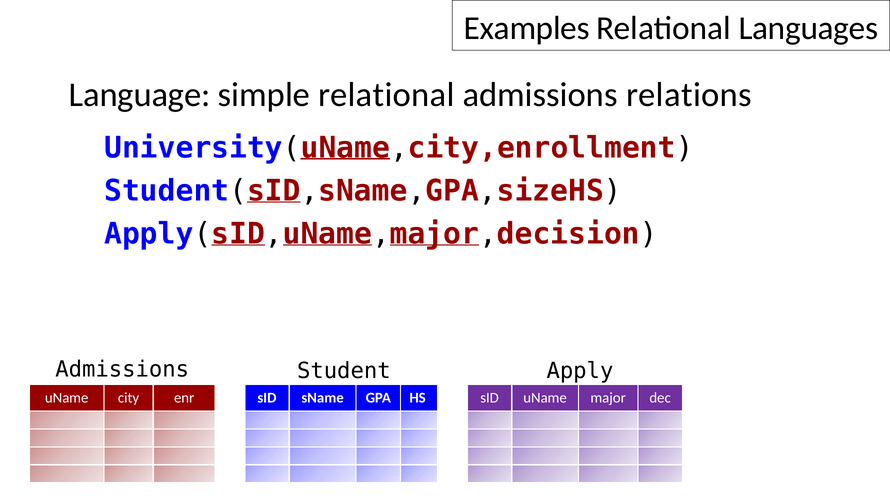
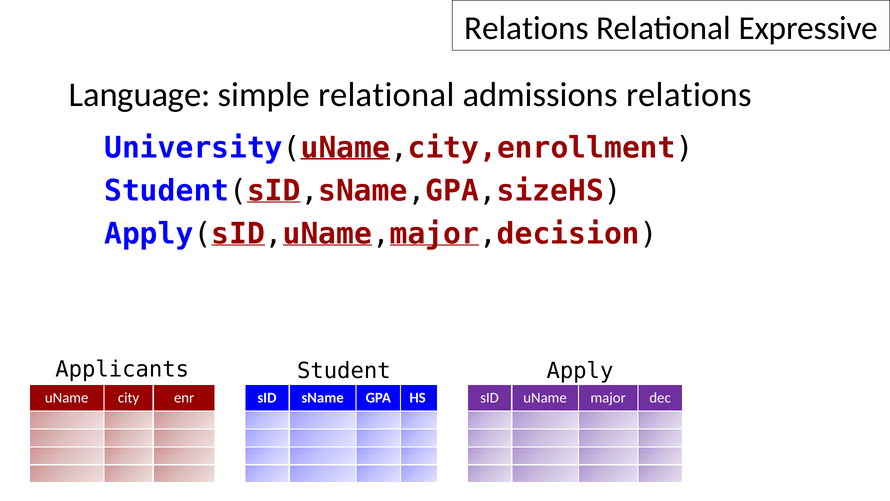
Examples at (527, 28): Examples -> Relations
Languages: Languages -> Expressive
Admissions at (122, 369): Admissions -> Applicants
